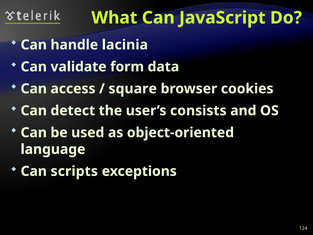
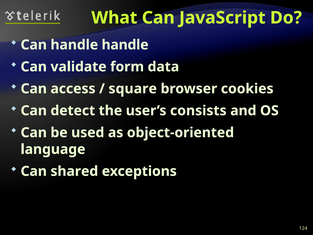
handle lacinia: lacinia -> handle
scripts: scripts -> shared
